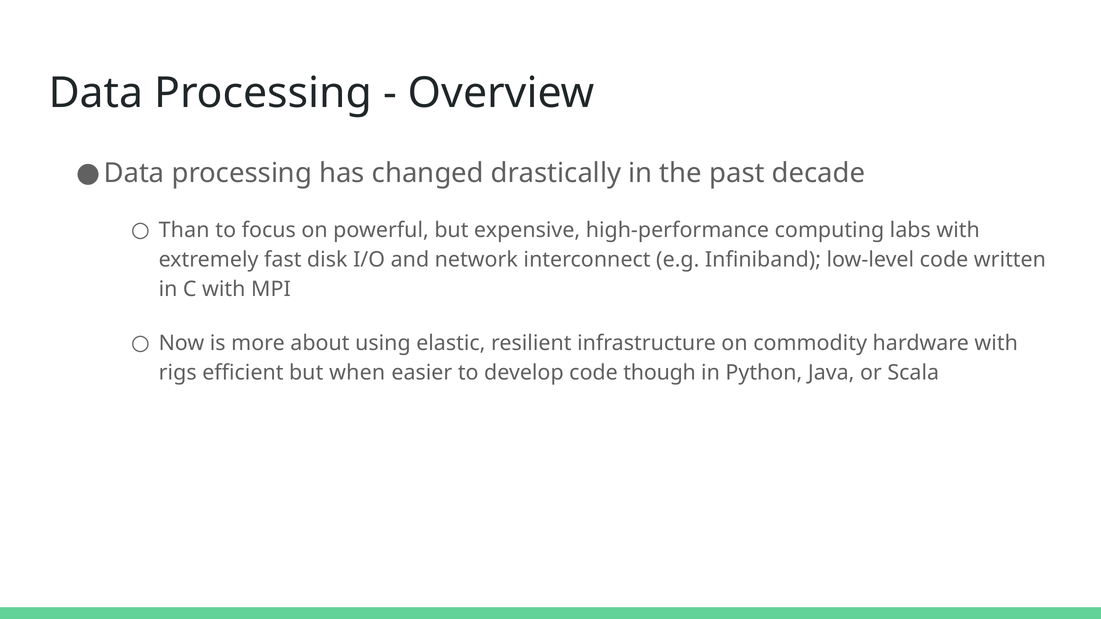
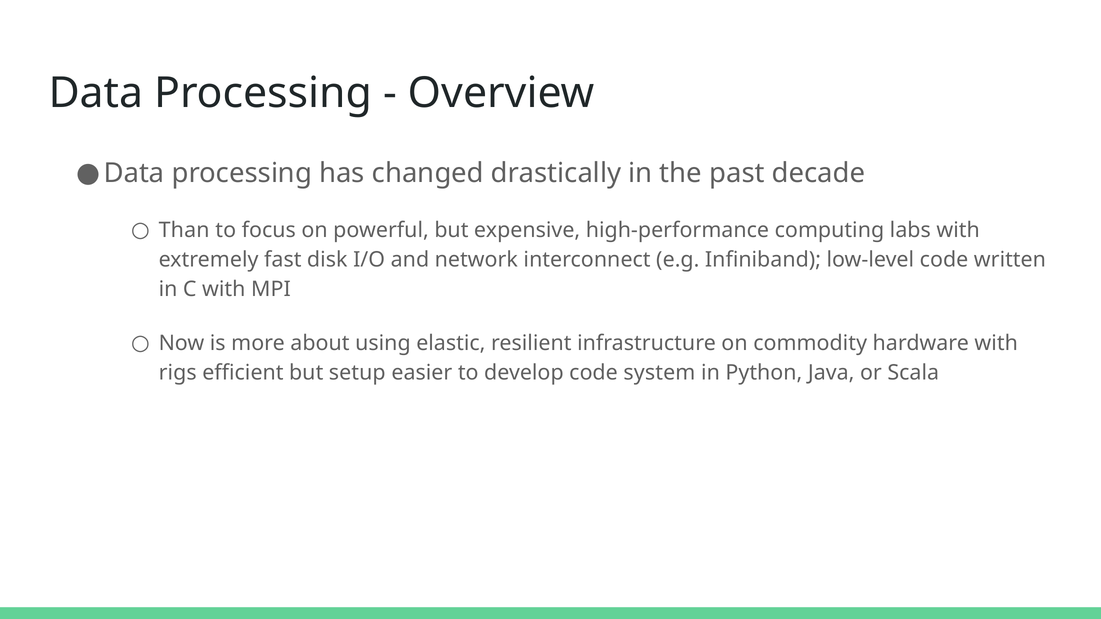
when: when -> setup
though: though -> system
